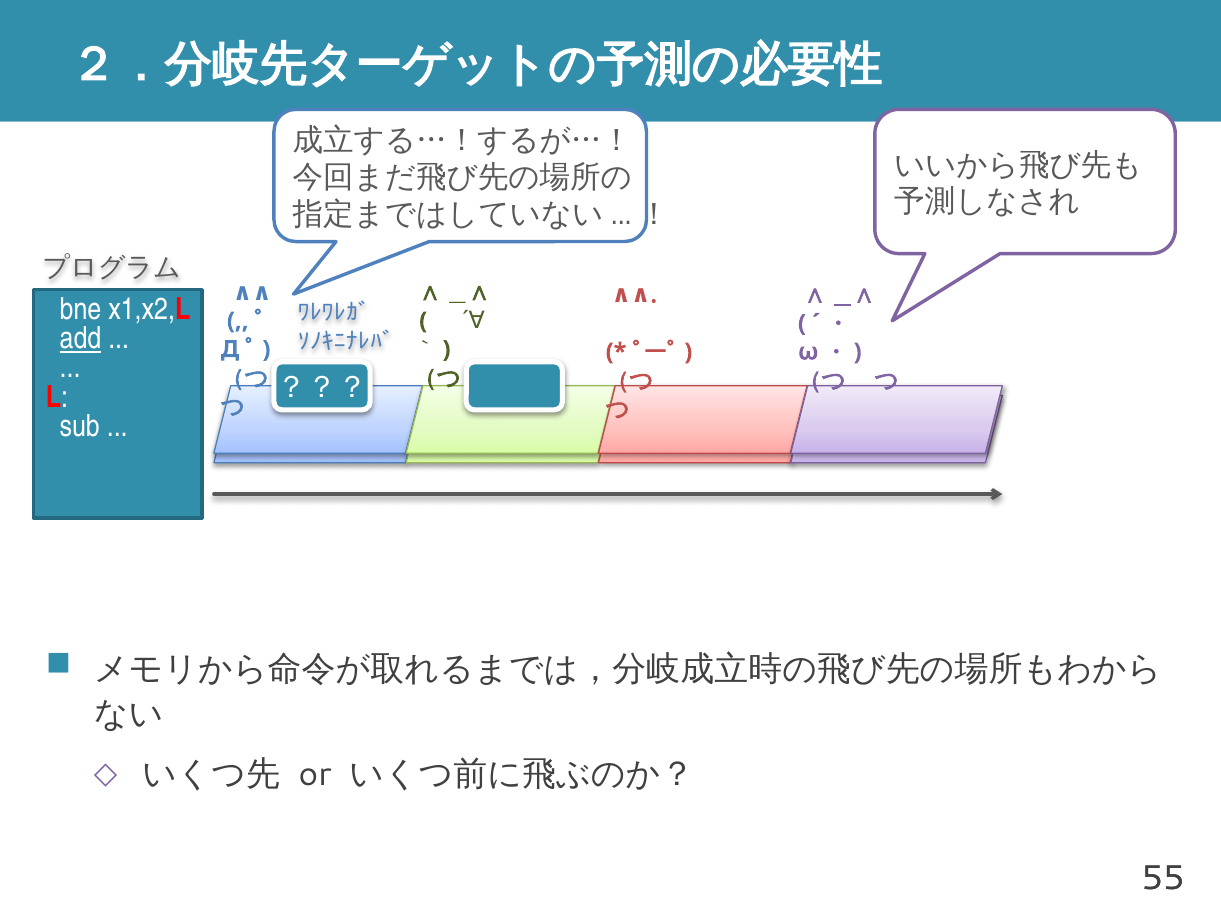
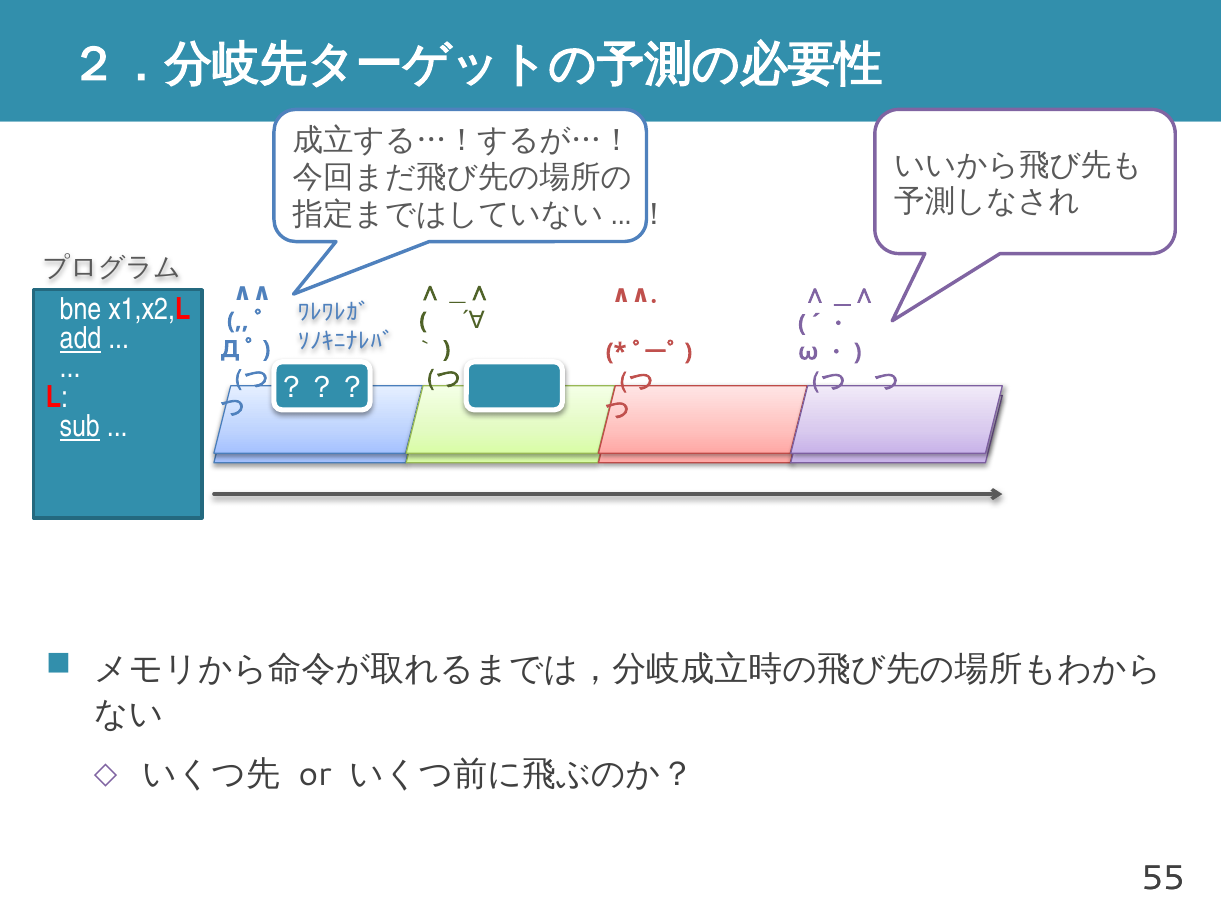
sub underline: none -> present
